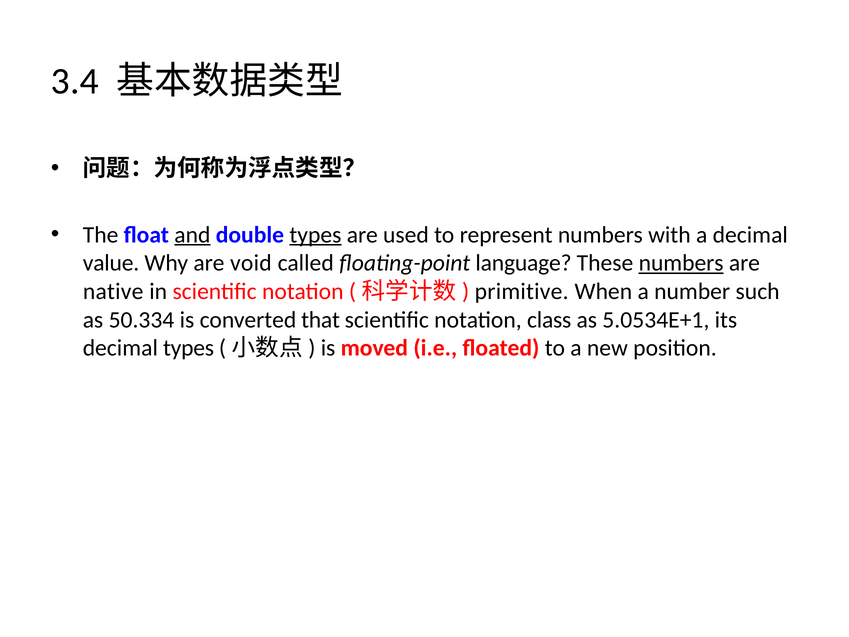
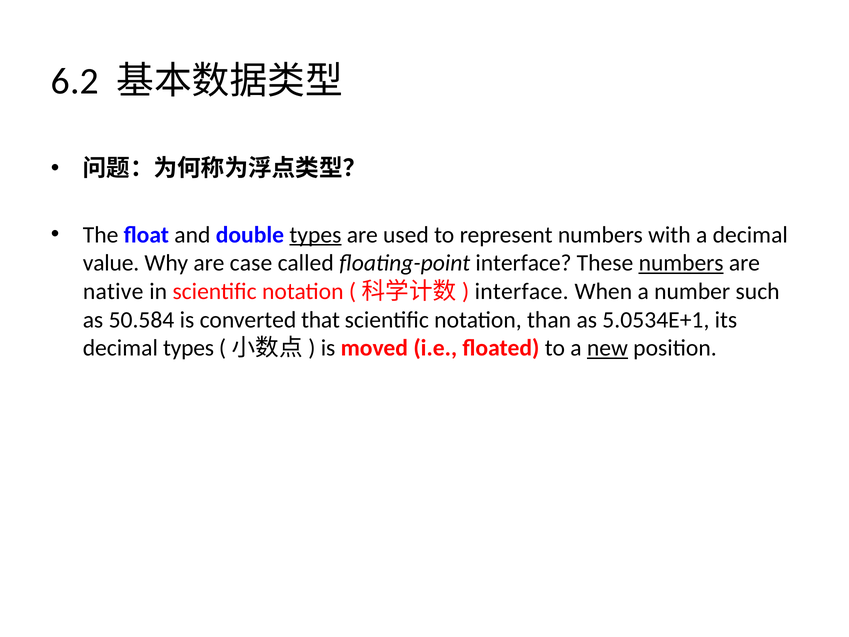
3.4: 3.4 -> 6.2
and underline: present -> none
void: void -> case
floating-point language: language -> interface
primitive at (522, 291): primitive -> interface
50.334: 50.334 -> 50.584
class: class -> than
new underline: none -> present
